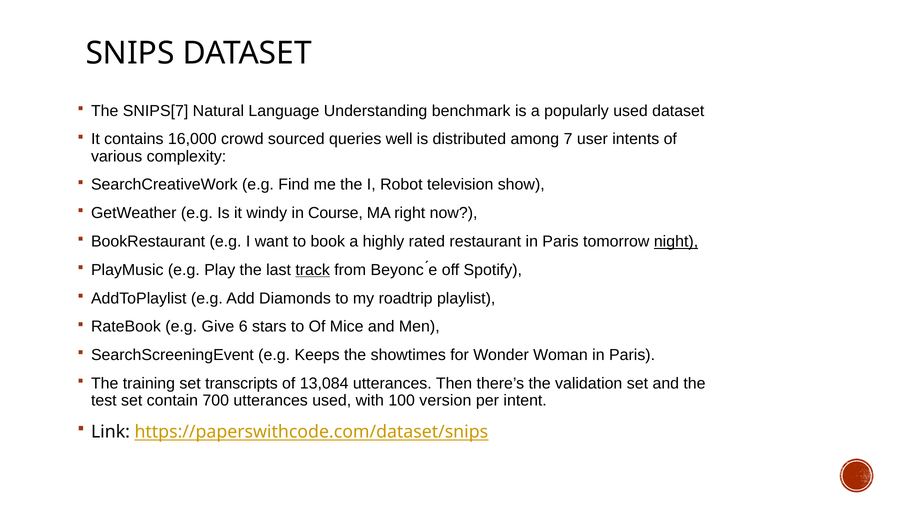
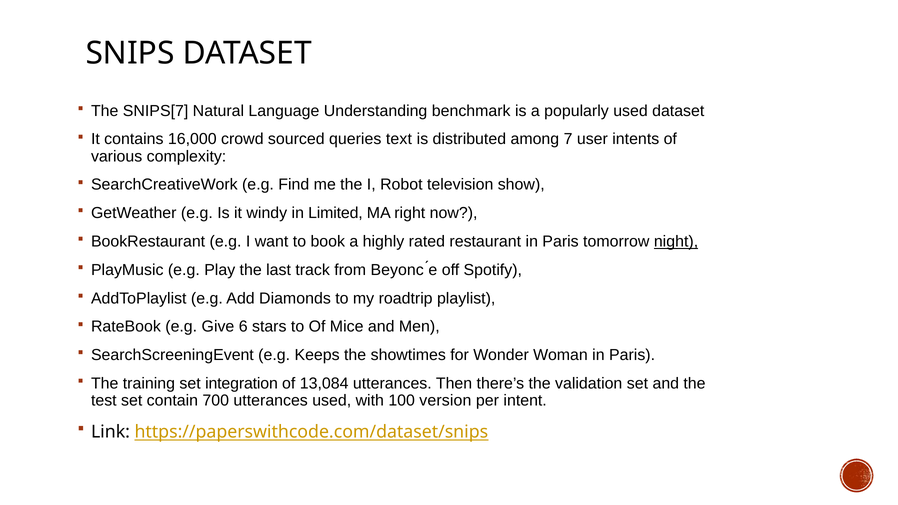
well: well -> text
Course: Course -> Limited
track underline: present -> none
transcripts: transcripts -> integration
